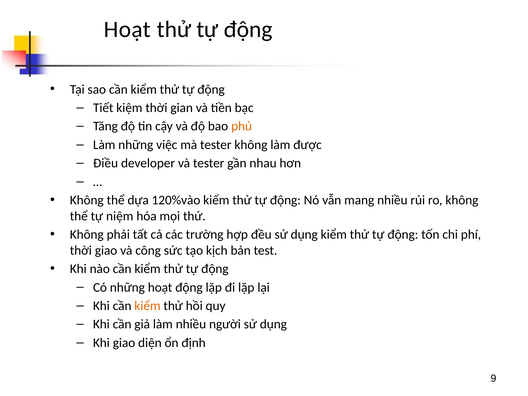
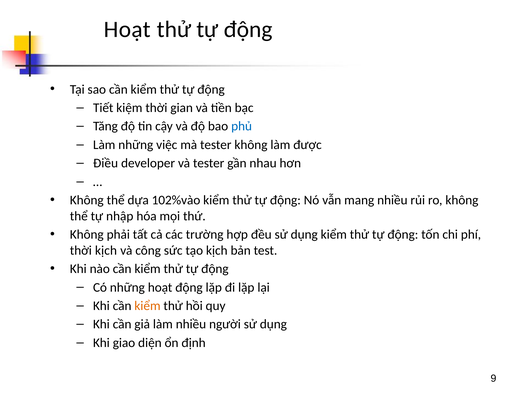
phủ colour: orange -> blue
120%vào: 120%vào -> 102%vào
niệm: niệm -> nhập
thời giao: giao -> kịch
